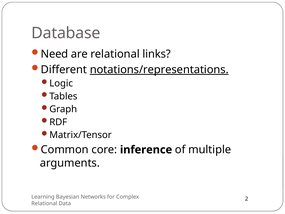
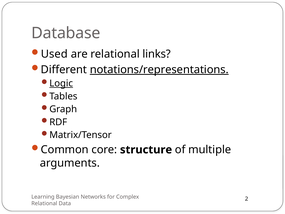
Need: Need -> Used
Logic underline: none -> present
inference: inference -> structure
